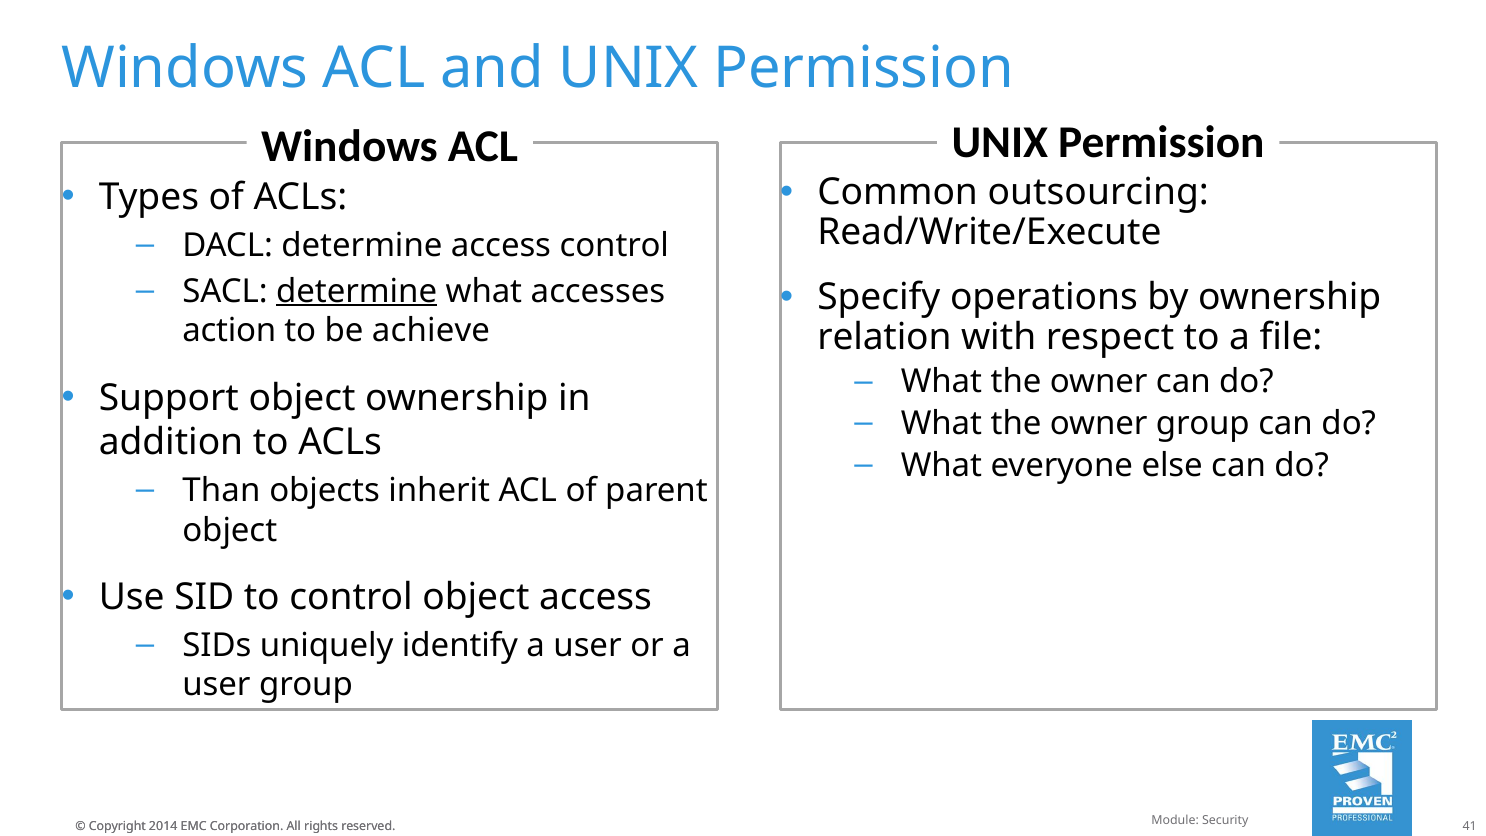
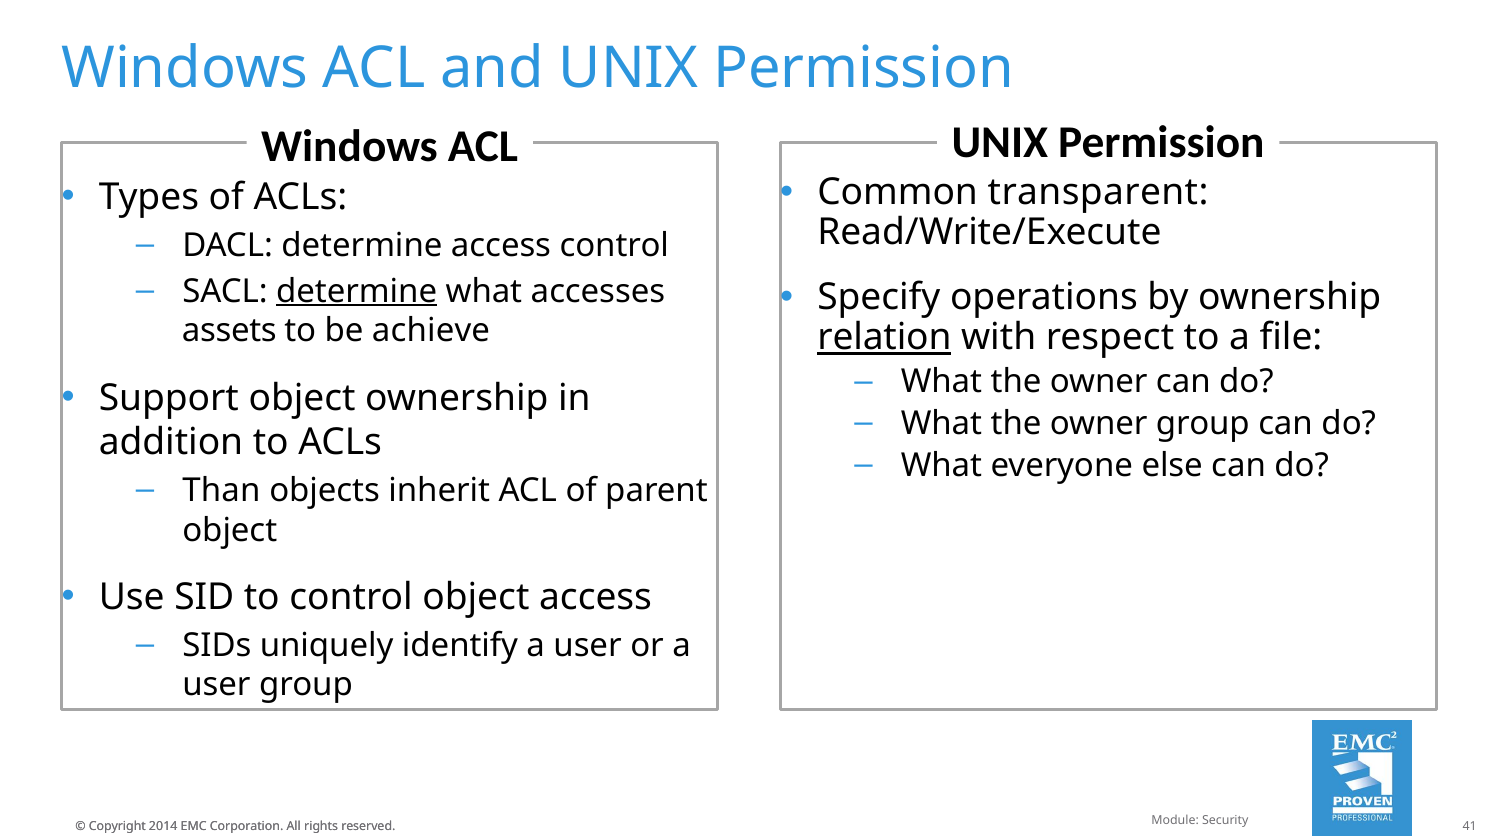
outsourcing: outsourcing -> transparent
action: action -> assets
relation underline: none -> present
